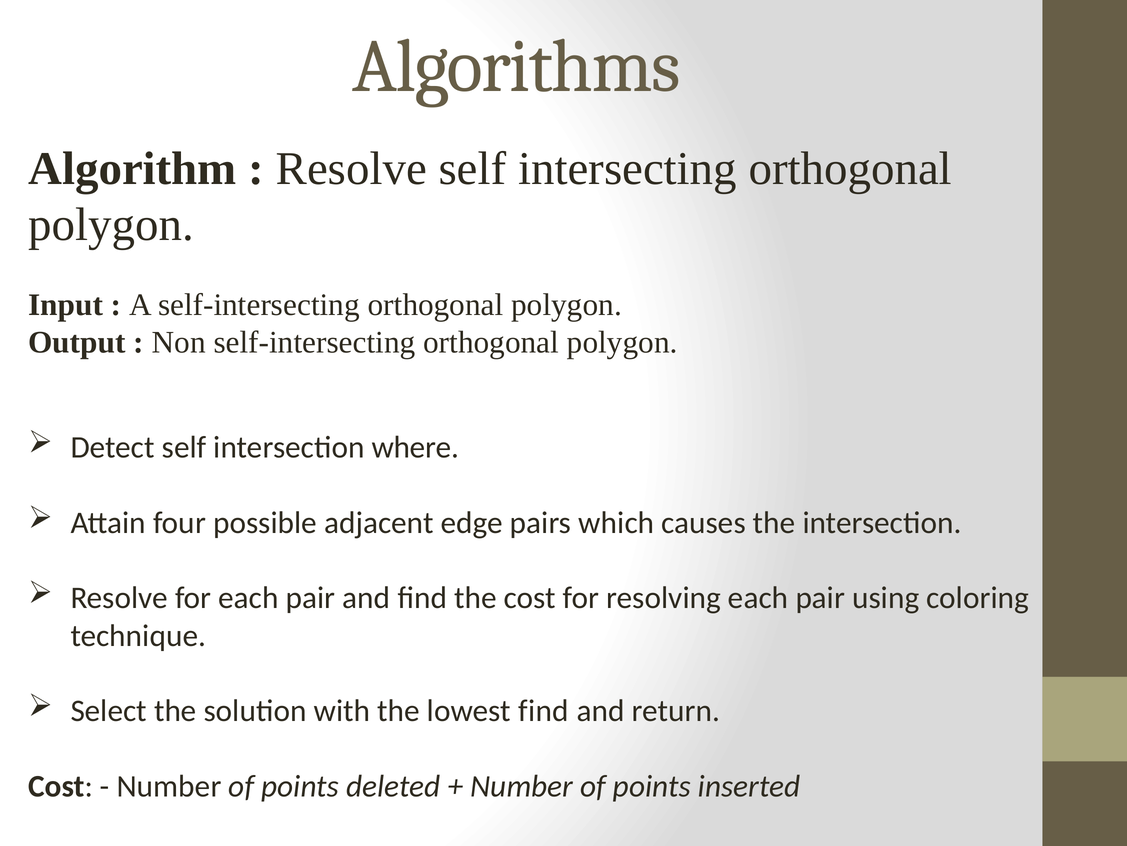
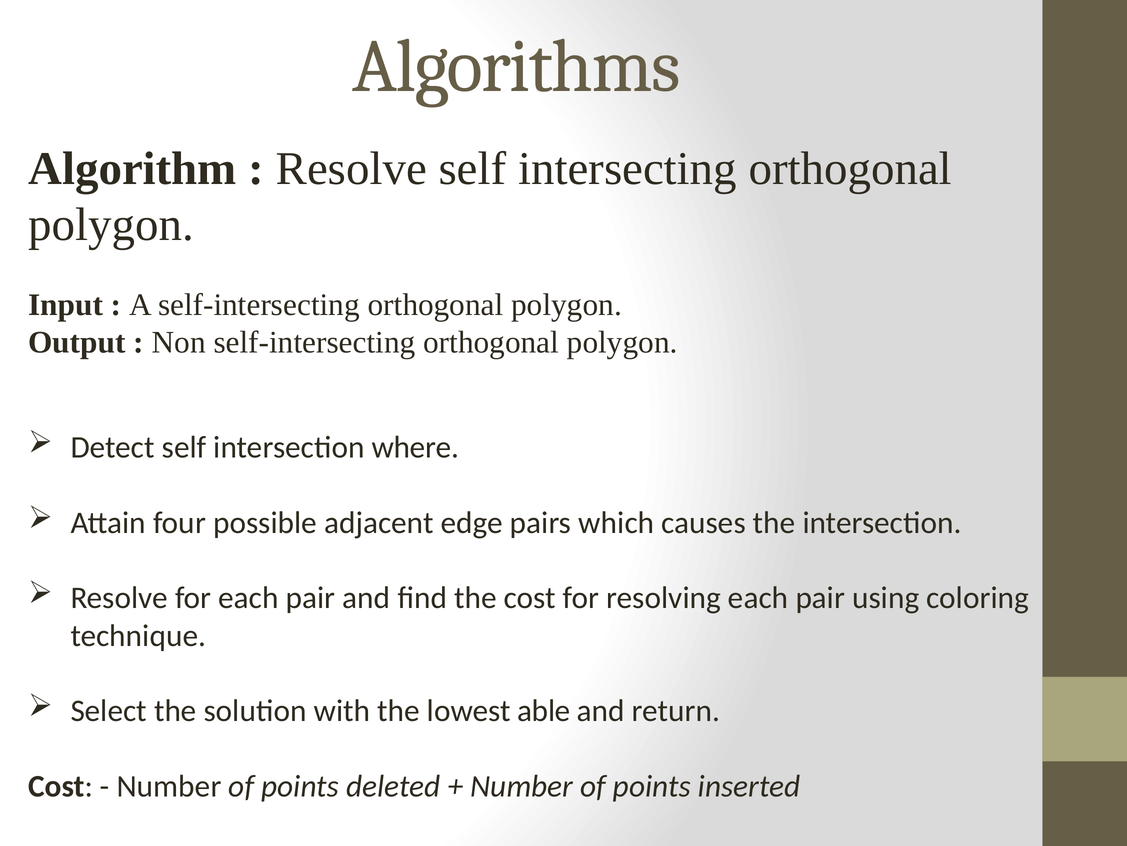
lowest find: find -> able
